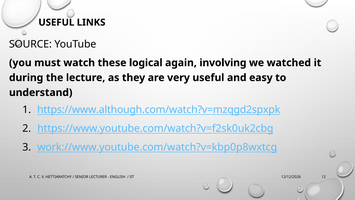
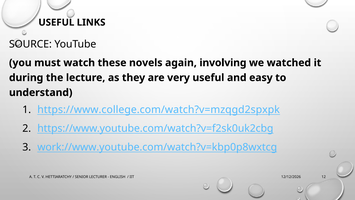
logical: logical -> novels
https://www.although.com/watch?v=mzqgd2spxpk: https://www.although.com/watch?v=mzqgd2spxpk -> https://www.college.com/watch?v=mzqgd2spxpk
